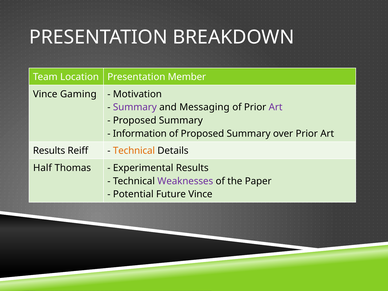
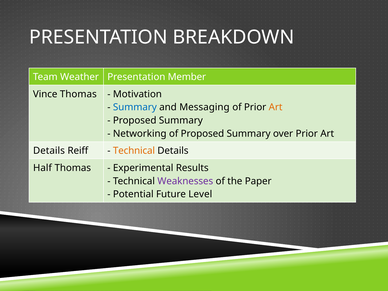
Location: Location -> Weather
Vince Gaming: Gaming -> Thomas
Summary at (135, 107) colour: purple -> blue
Art at (276, 107) colour: purple -> orange
Information: Information -> Networking
Results at (49, 151): Results -> Details
Future Vince: Vince -> Level
